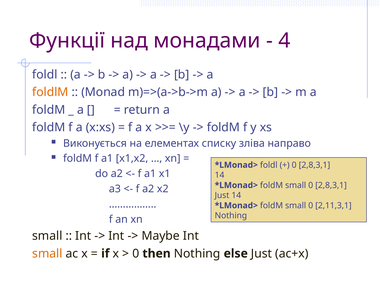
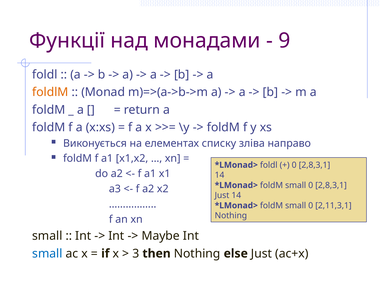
4: 4 -> 9
small at (47, 254) colour: orange -> blue
0 at (136, 254): 0 -> 3
